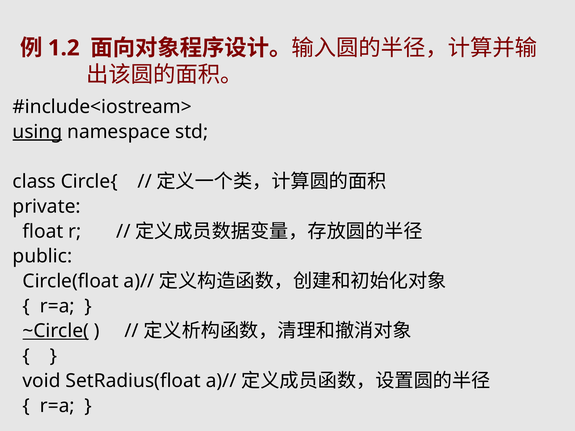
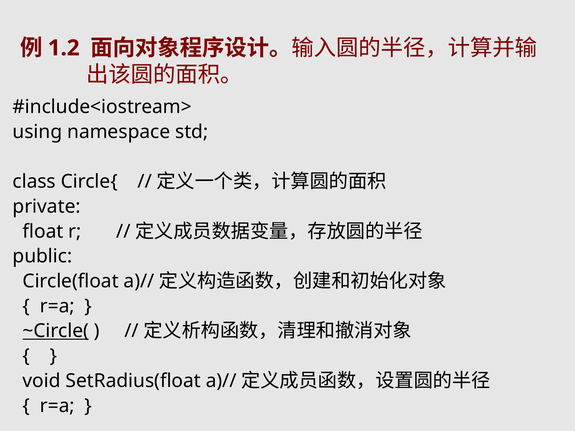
using underline: present -> none
